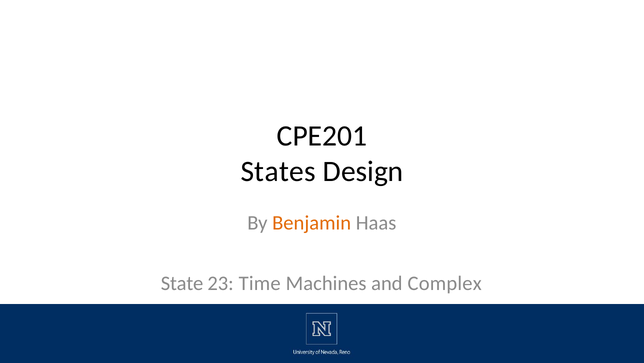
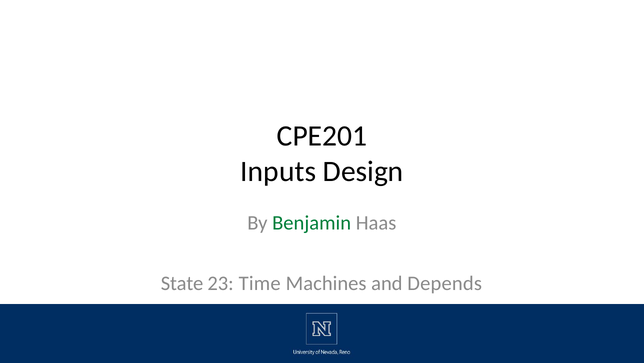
States: States -> Inputs
Benjamin colour: orange -> green
Complex: Complex -> Depends
